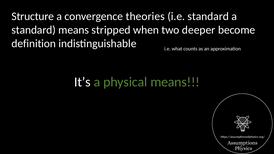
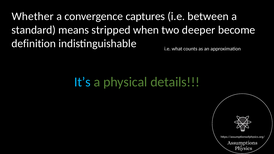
Structure: Structure -> Whether
theories: theories -> captures
i.e standard: standard -> between
It’s colour: white -> light blue
physical means: means -> details
